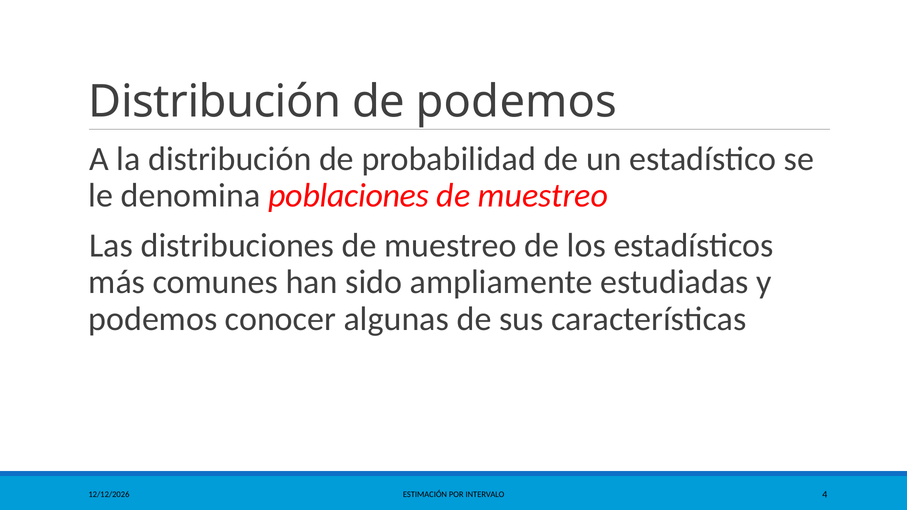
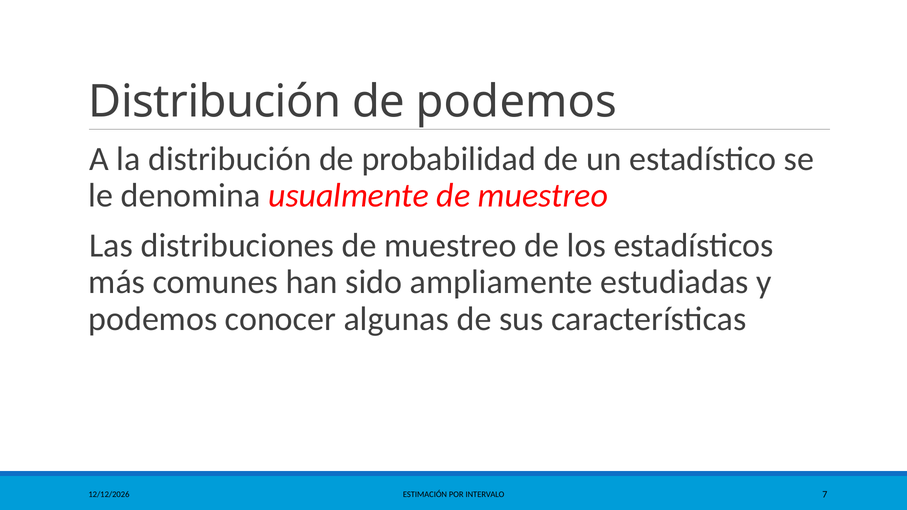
poblaciones: poblaciones -> usualmente
4: 4 -> 7
